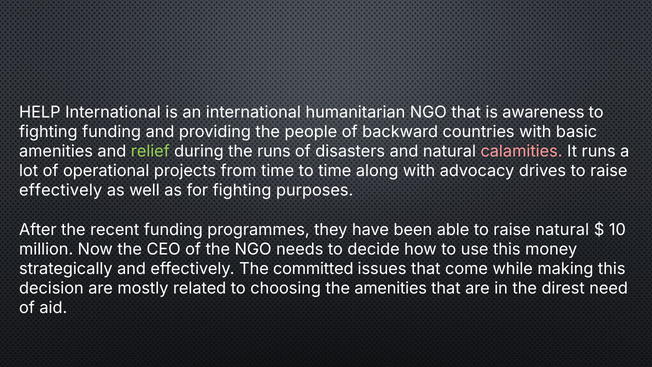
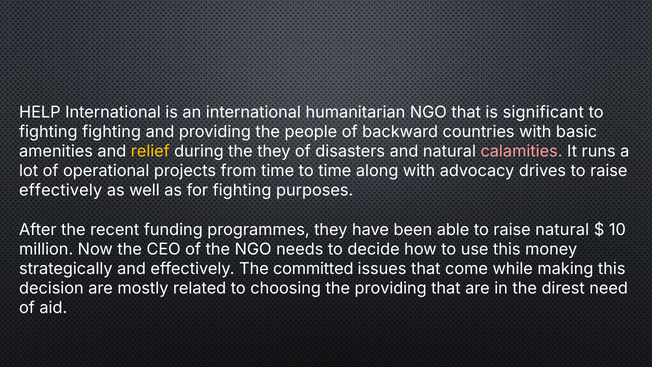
awareness: awareness -> significant
fighting funding: funding -> fighting
relief colour: light green -> yellow
the runs: runs -> they
the amenities: amenities -> providing
